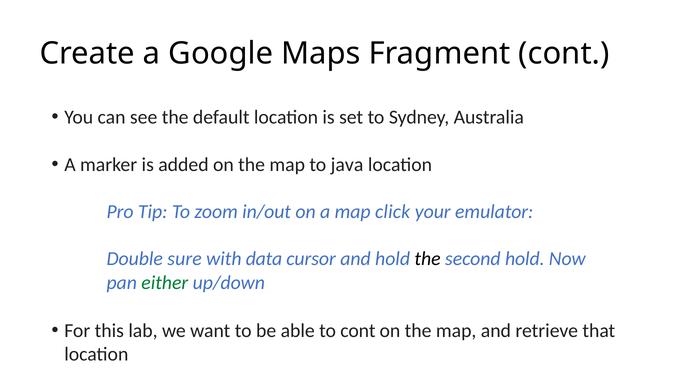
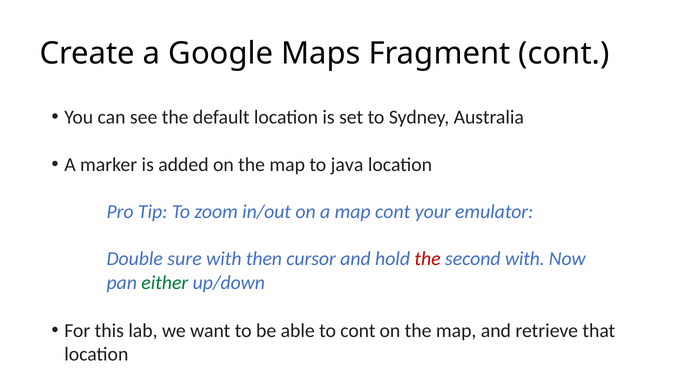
map click: click -> cont
data: data -> then
the at (428, 259) colour: black -> red
second hold: hold -> with
